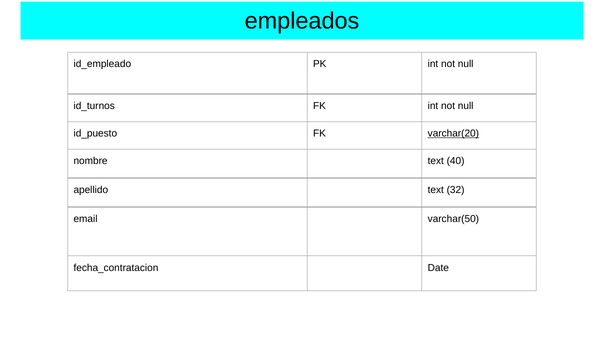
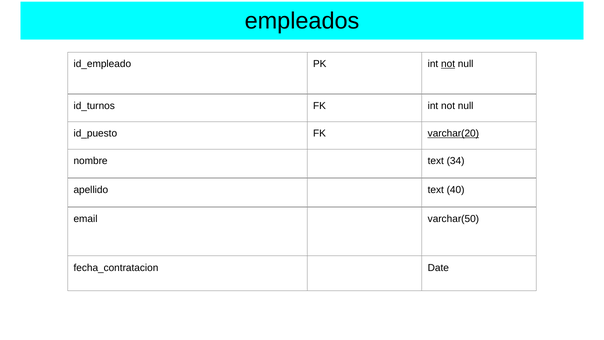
not at (448, 64) underline: none -> present
40: 40 -> 34
32: 32 -> 40
